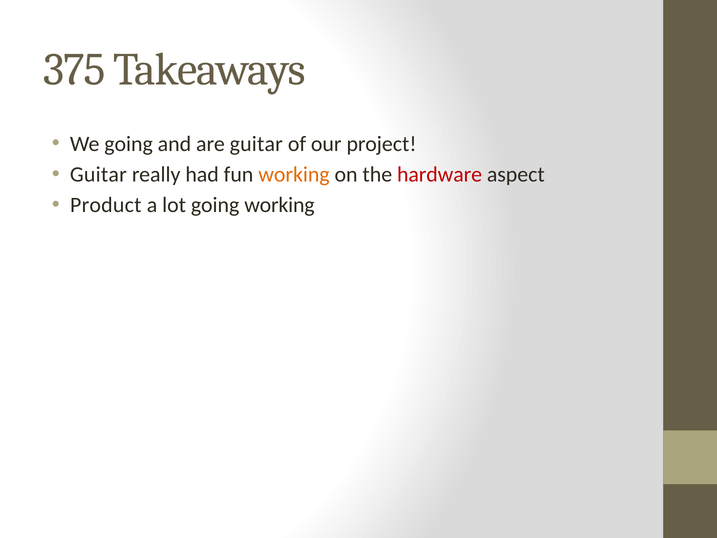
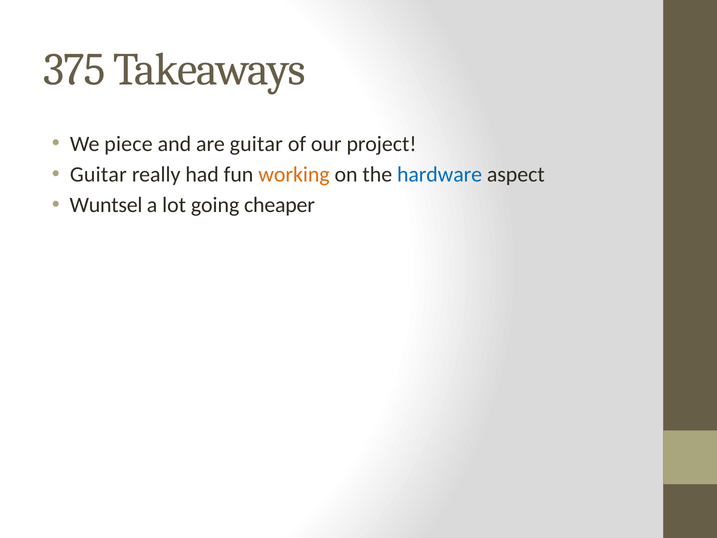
We going: going -> piece
hardware colour: red -> blue
Product: Product -> Wuntsel
going working: working -> cheaper
